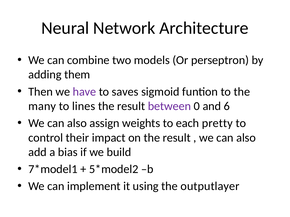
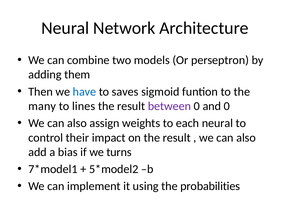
have colour: purple -> blue
and 6: 6 -> 0
each pretty: pretty -> neural
build: build -> turns
outputlayer: outputlayer -> probabilities
